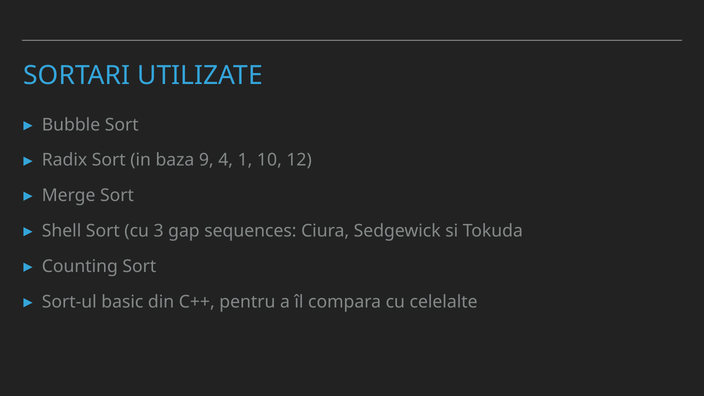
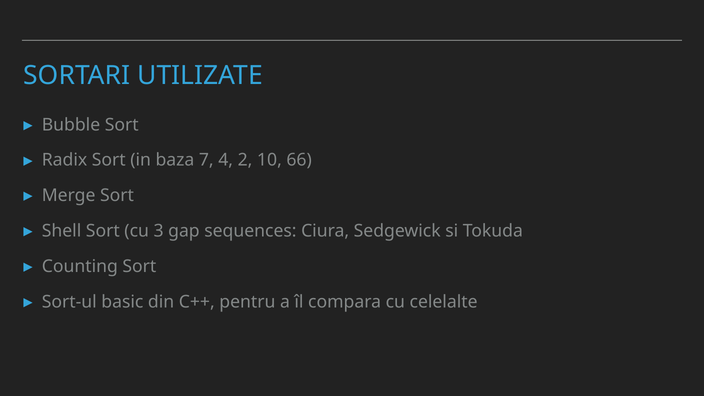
9: 9 -> 7
1: 1 -> 2
12: 12 -> 66
